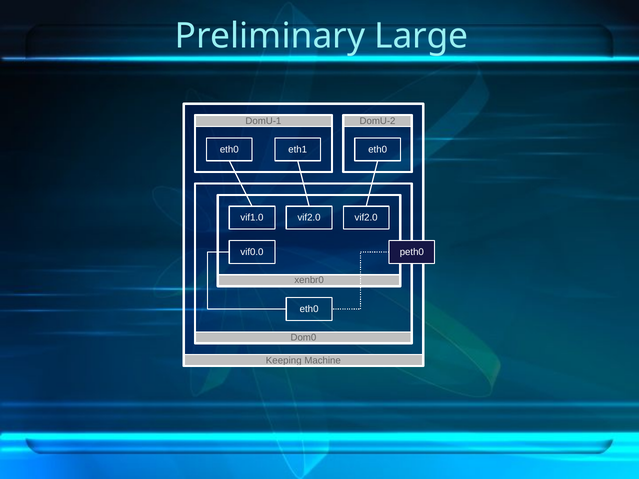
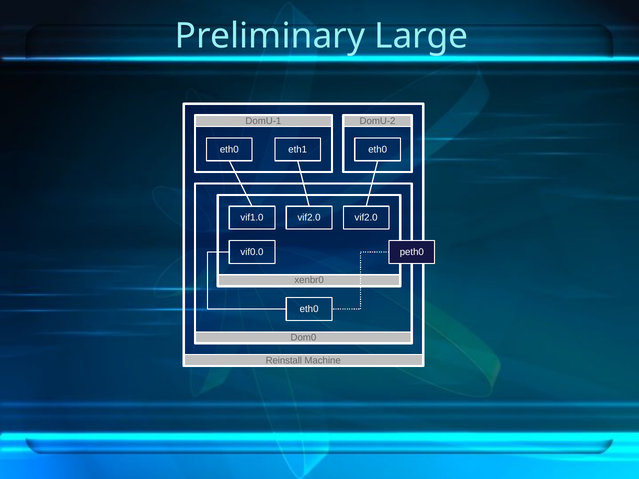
Keeping: Keeping -> Reinstall
